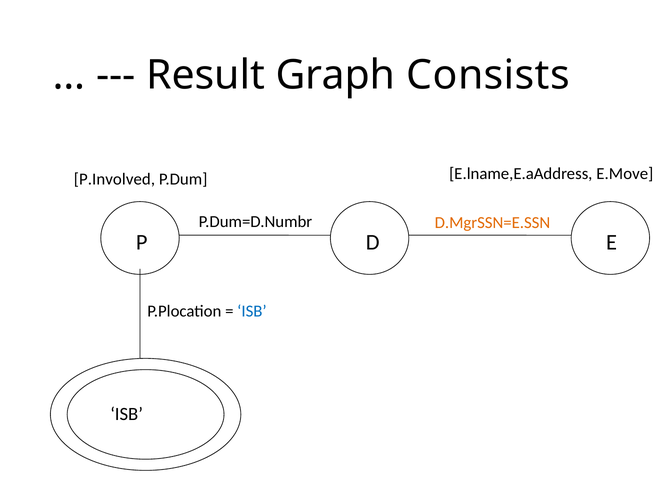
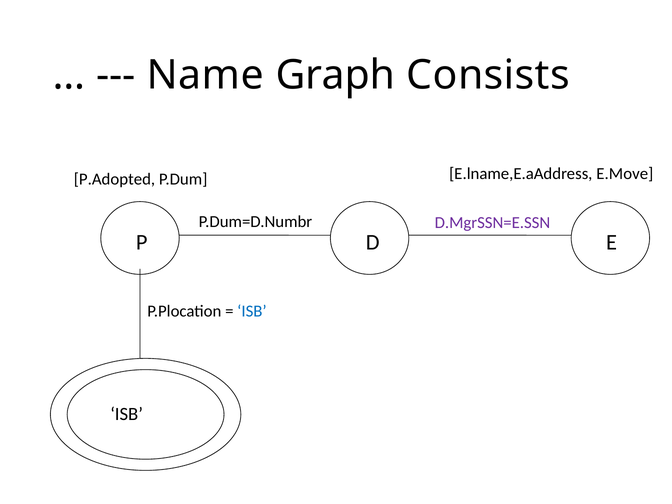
Result: Result -> Name
P.Involved: P.Involved -> P.Adopted
D.MgrSSN=E.SSN colour: orange -> purple
